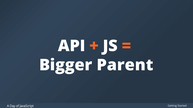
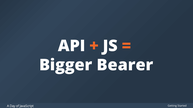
Parent: Parent -> Bearer
